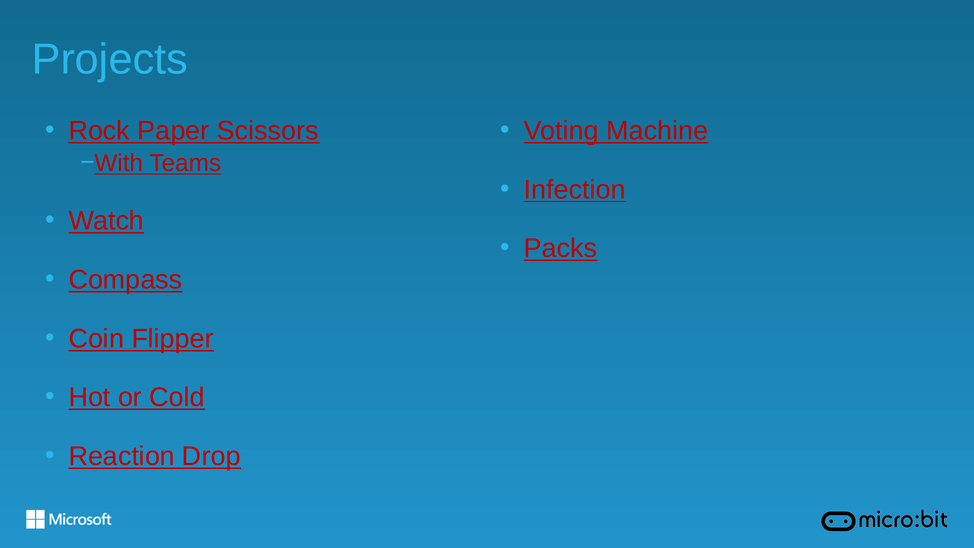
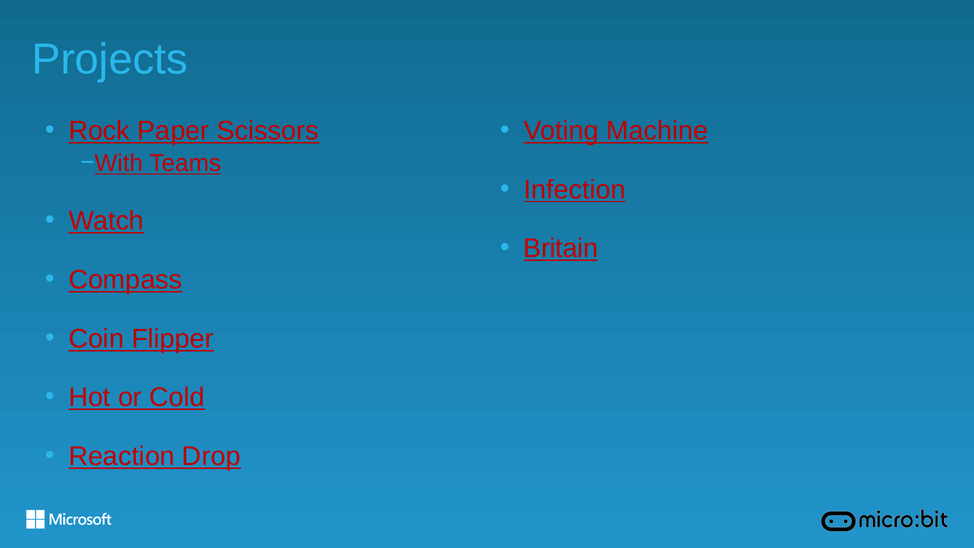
Packs: Packs -> Britain
